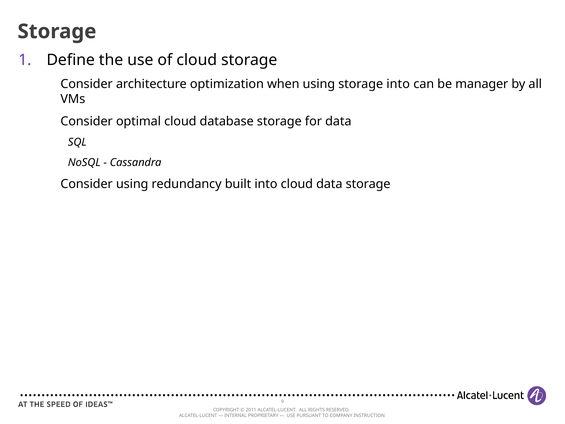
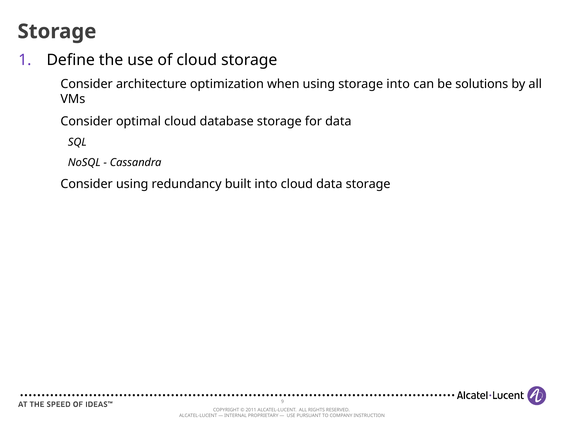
manager: manager -> solutions
